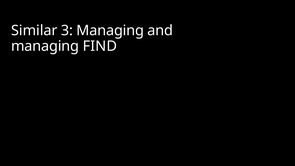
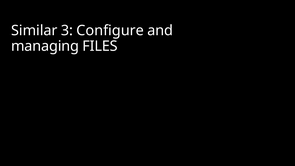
3 Managing: Managing -> Configure
FIND: FIND -> FILES
